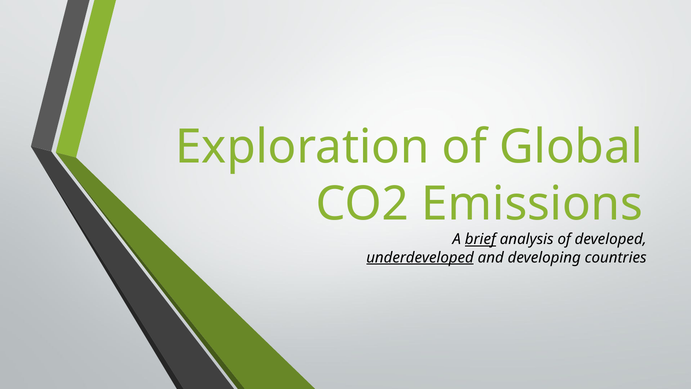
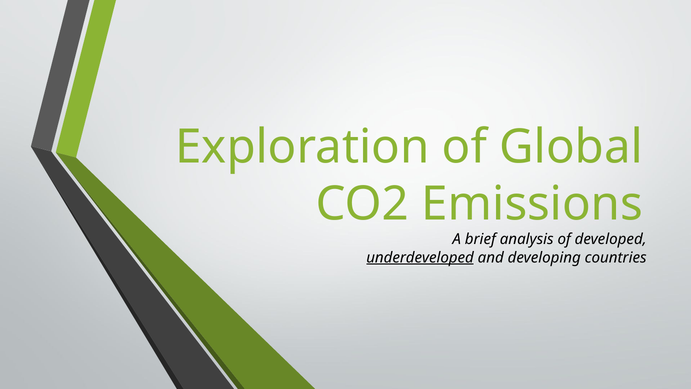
brief underline: present -> none
